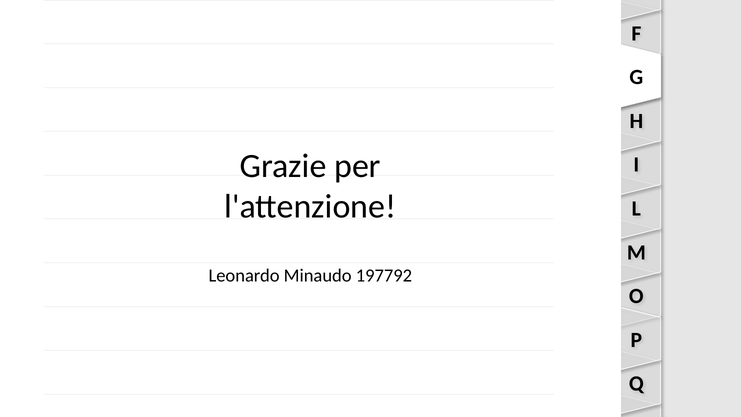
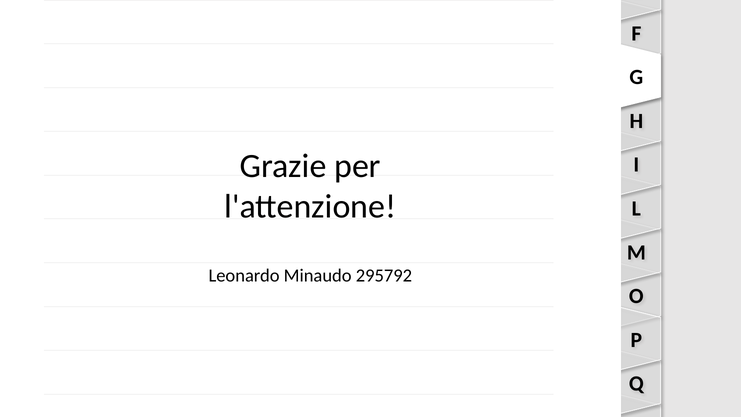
197792: 197792 -> 295792
